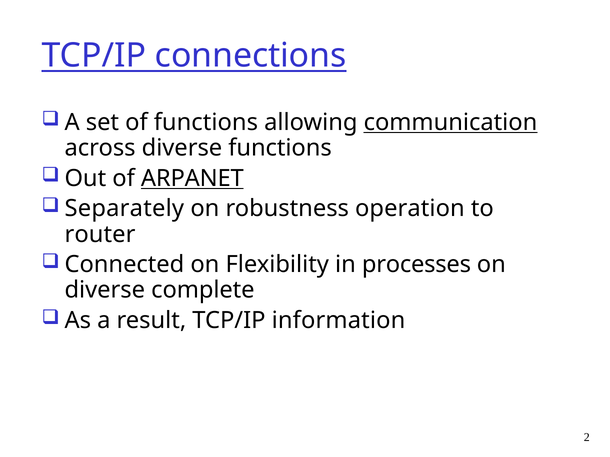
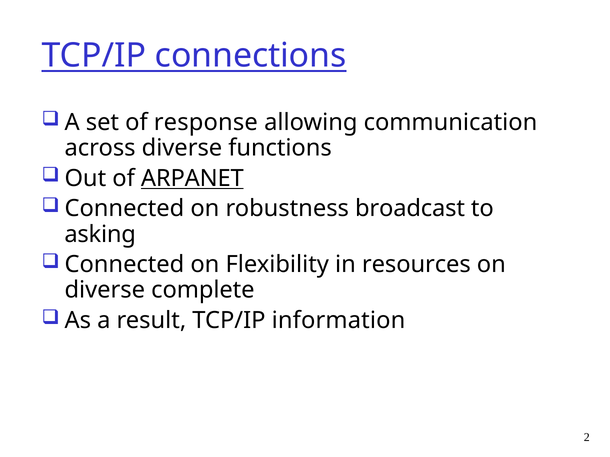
of functions: functions -> response
communication underline: present -> none
Separately at (124, 209): Separately -> Connected
operation: operation -> broadcast
router: router -> asking
processes: processes -> resources
